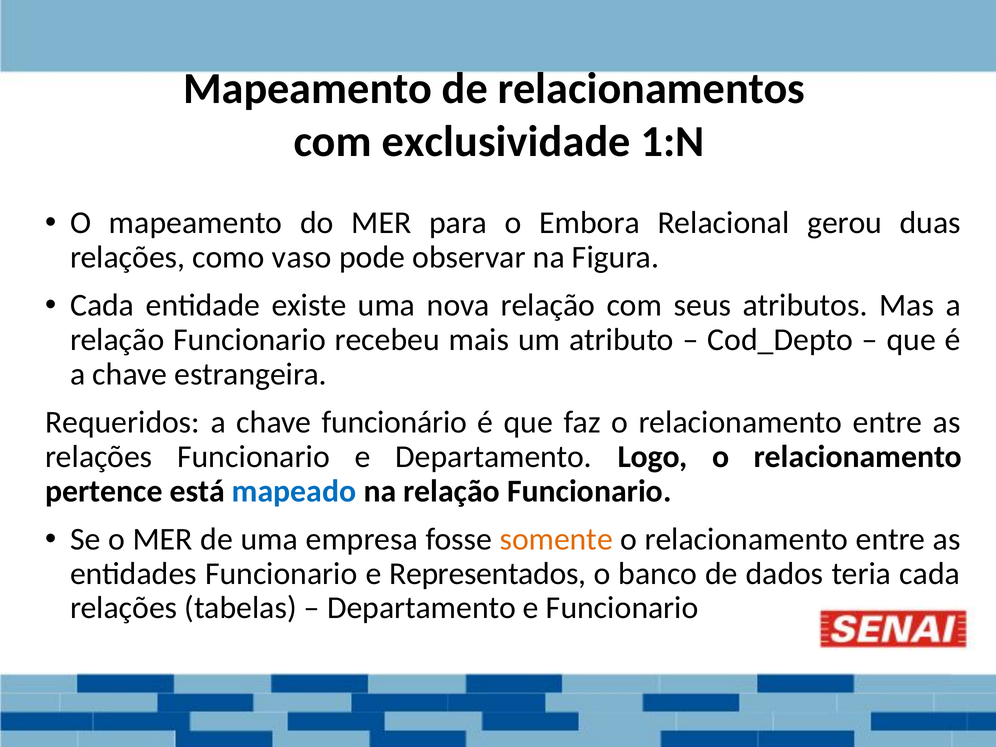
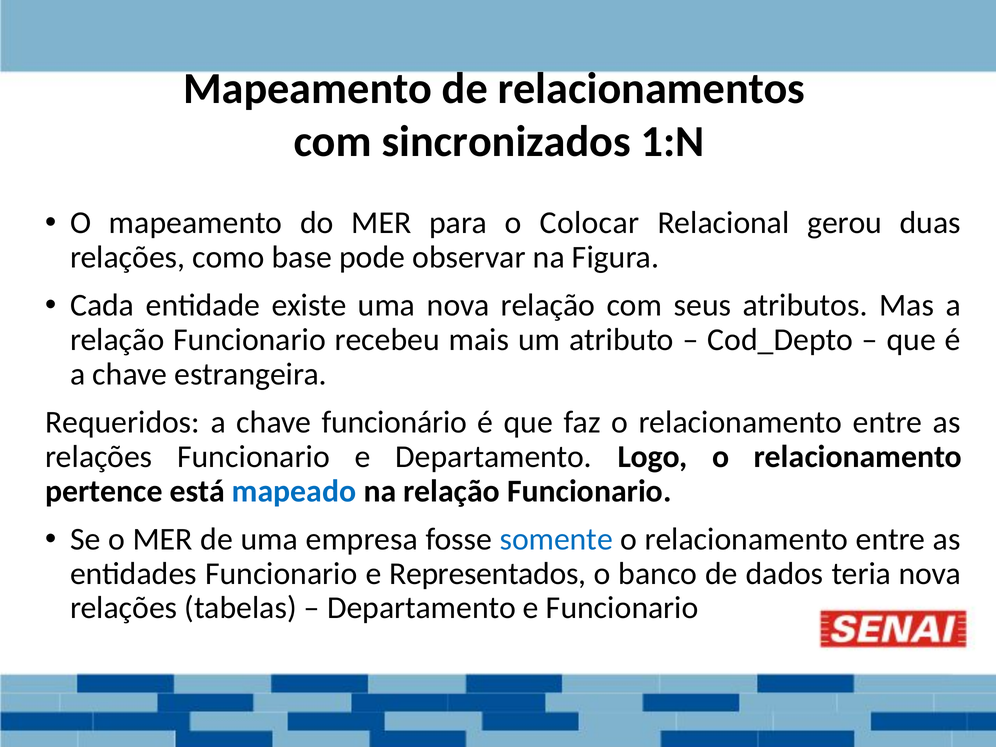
exclusividade: exclusividade -> sincronizados
Embora: Embora -> Colocar
vaso: vaso -> base
somente colour: orange -> blue
teria cada: cada -> nova
